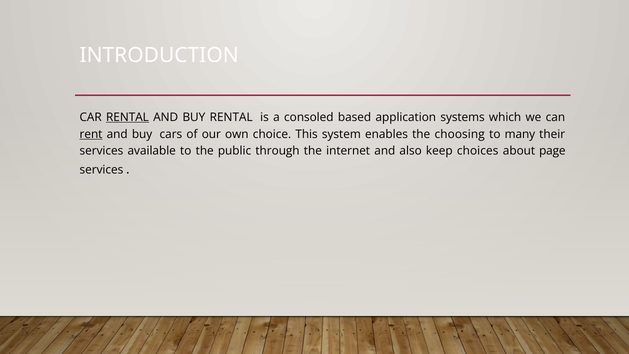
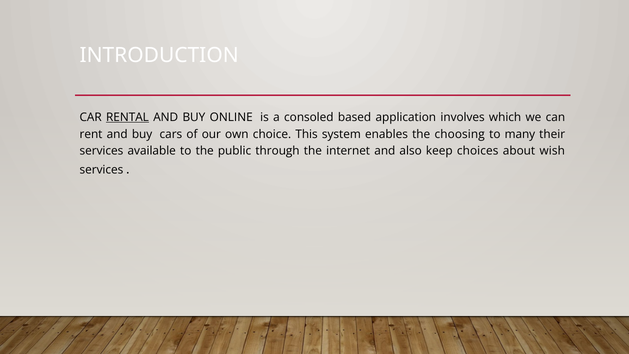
BUY RENTAL: RENTAL -> ONLINE
systems: systems -> involves
rent underline: present -> none
page: page -> wish
